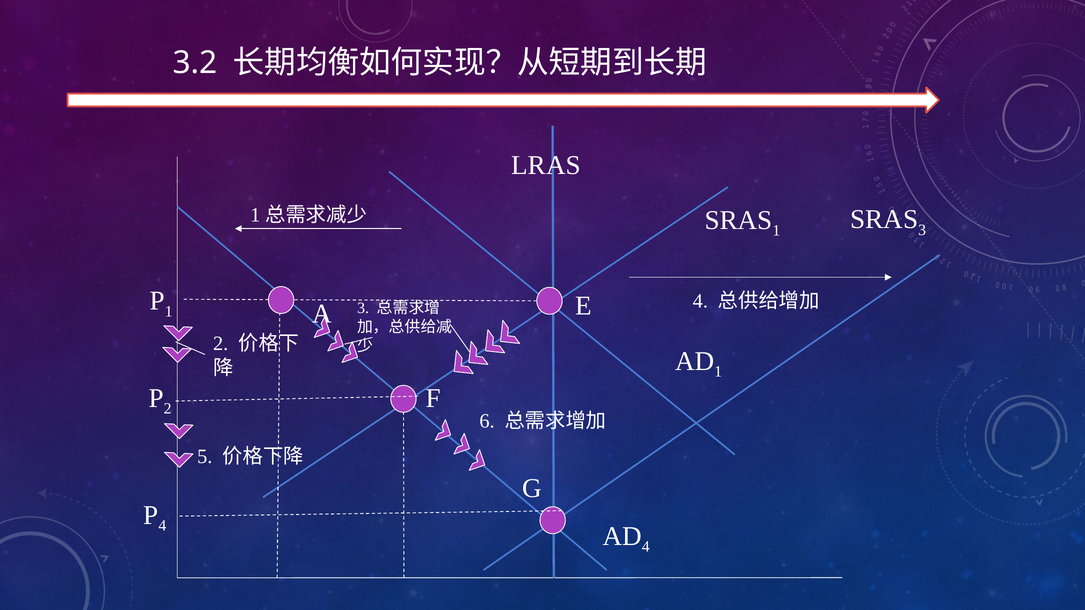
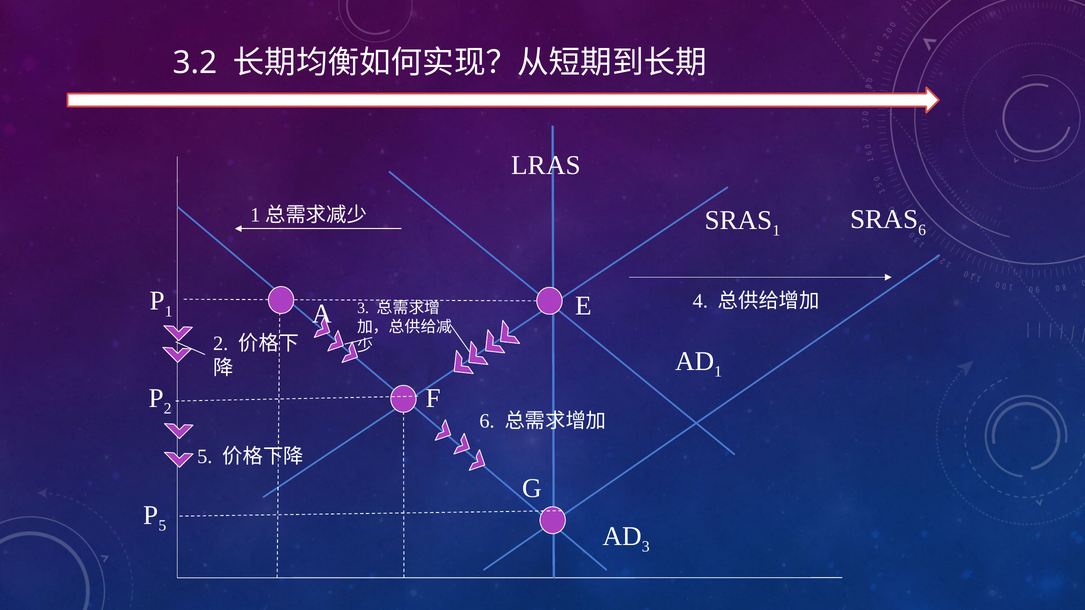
3 at (922, 230): 3 -> 6
4 at (162, 526): 4 -> 5
4 at (646, 547): 4 -> 3
